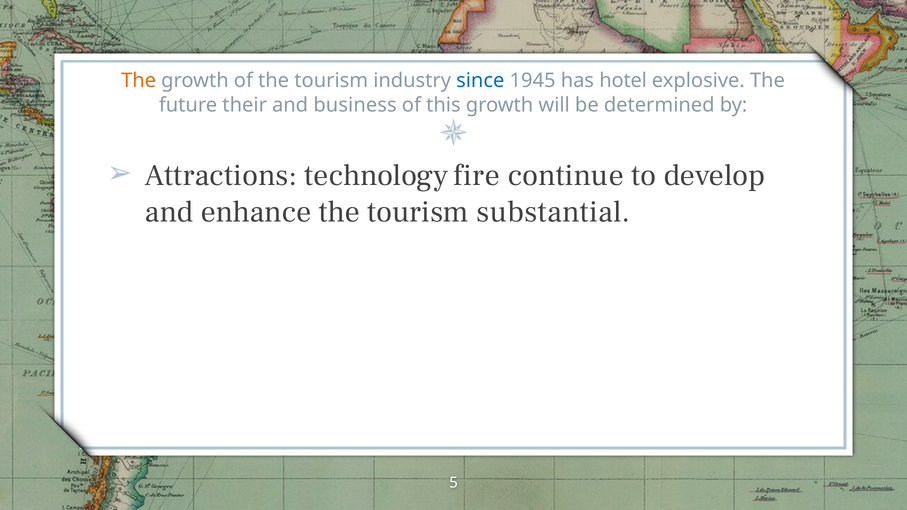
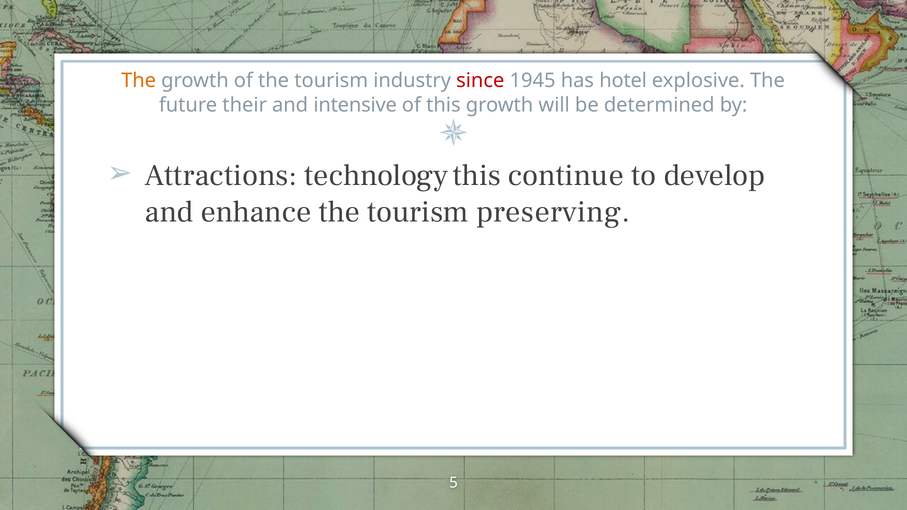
since colour: blue -> red
business: business -> intensive
technology fire: fire -> this
substantial: substantial -> preserving
